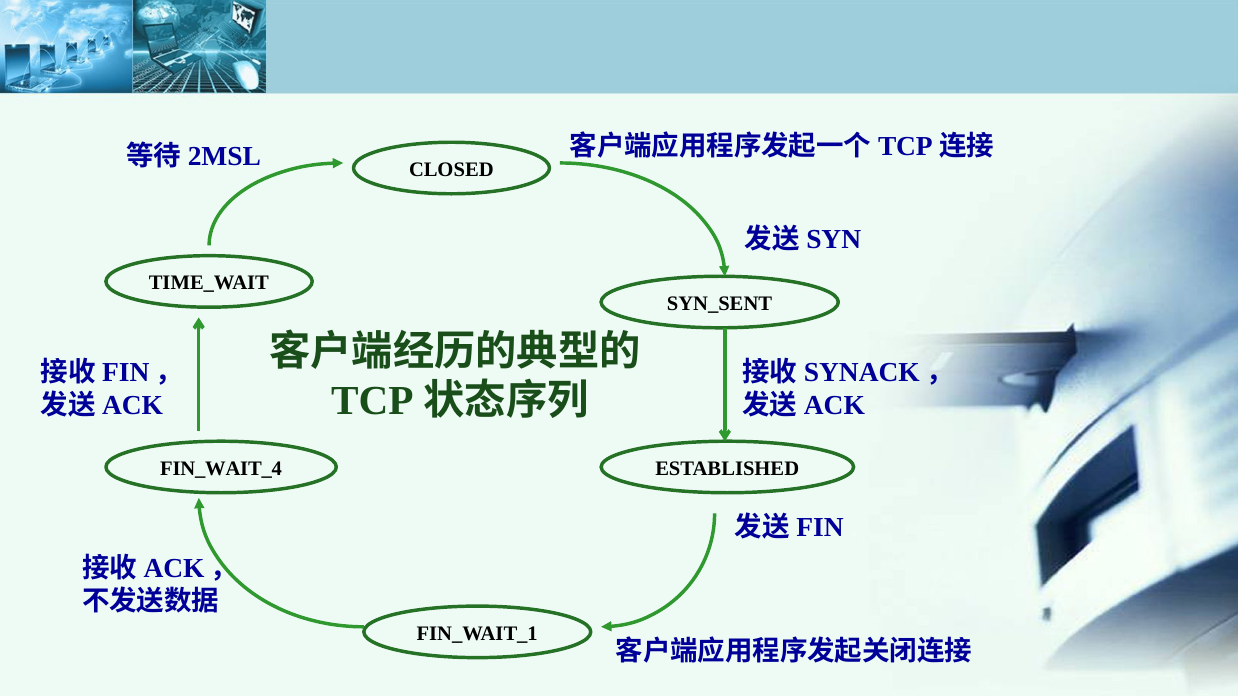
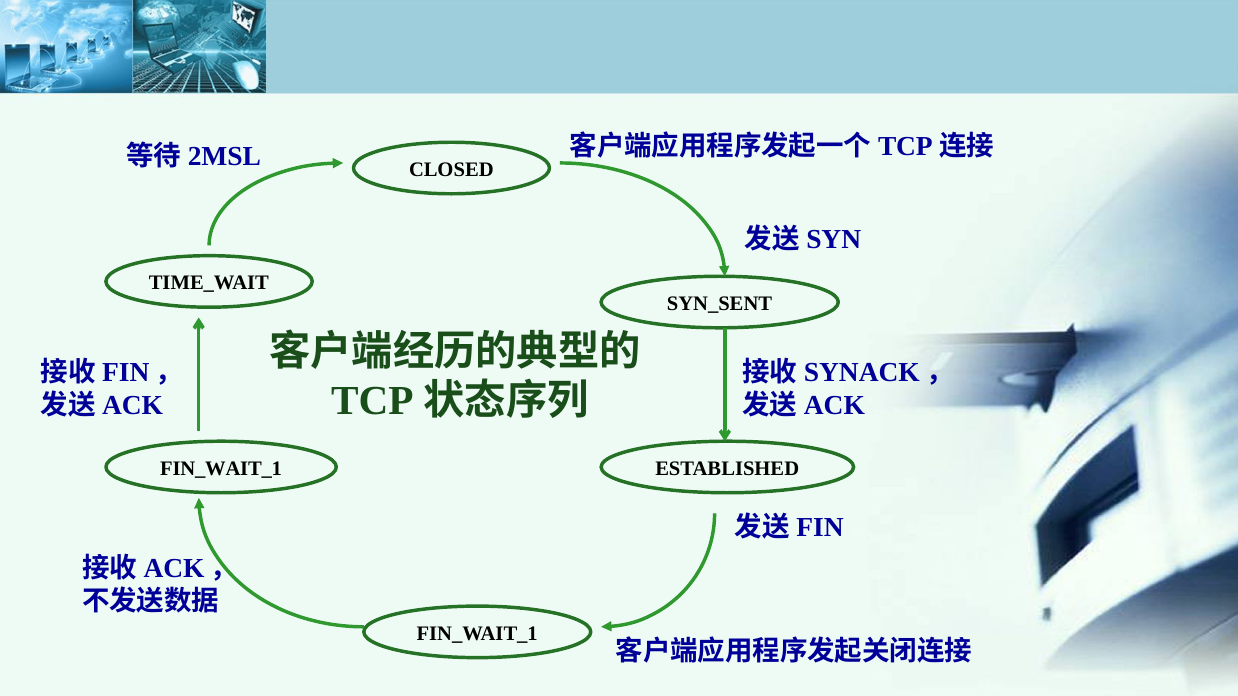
FIN_WAIT_4 at (221, 469): FIN_WAIT_4 -> FIN_WAIT_1
